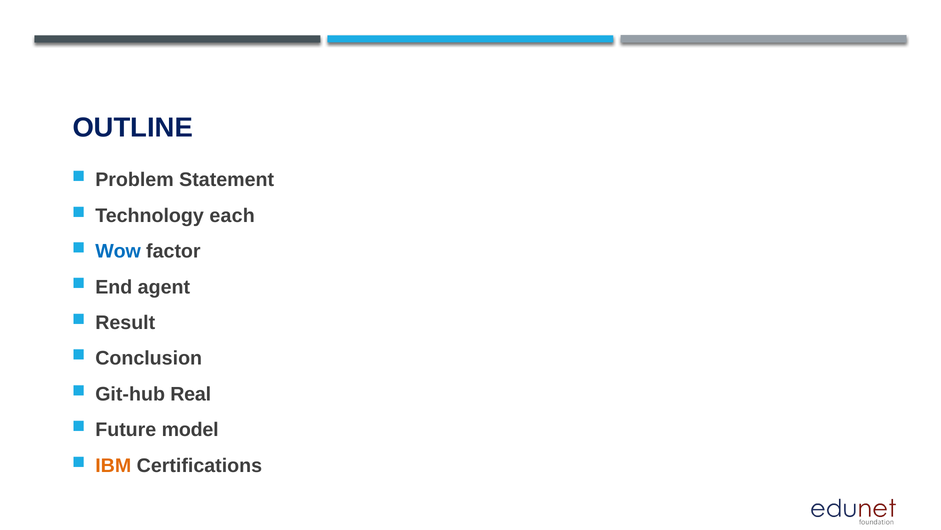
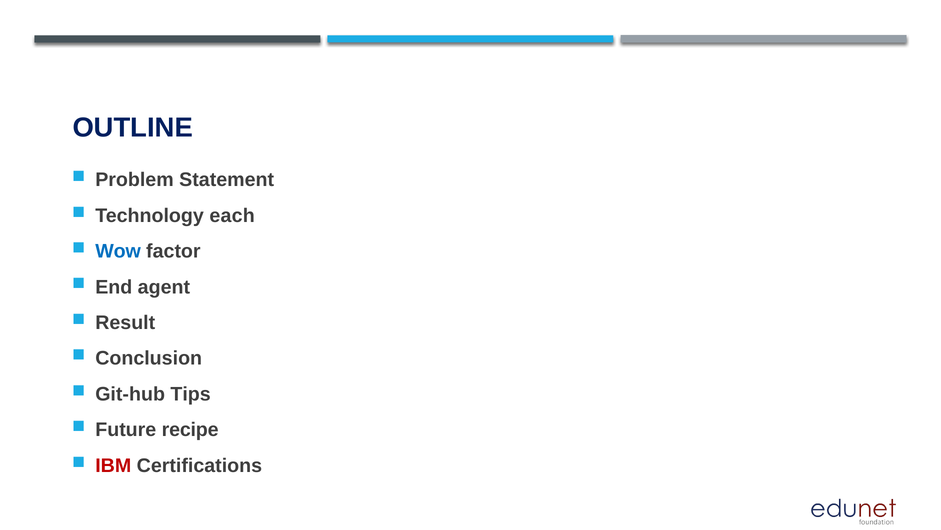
Real: Real -> Tips
model: model -> recipe
IBM colour: orange -> red
